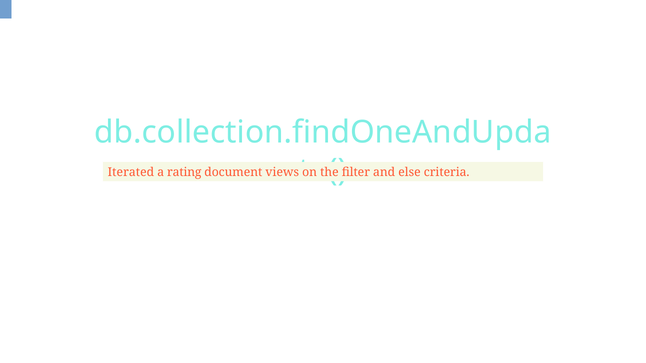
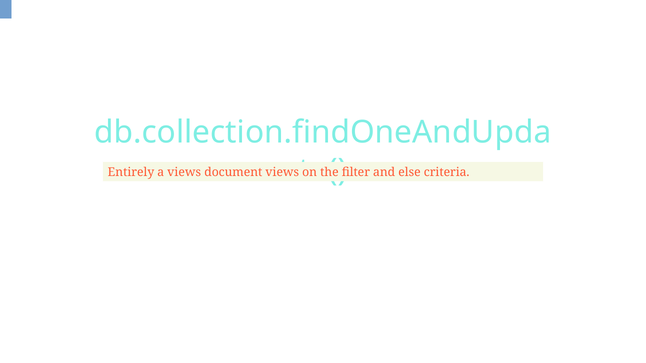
Iterated: Iterated -> Entirely
a rating: rating -> views
